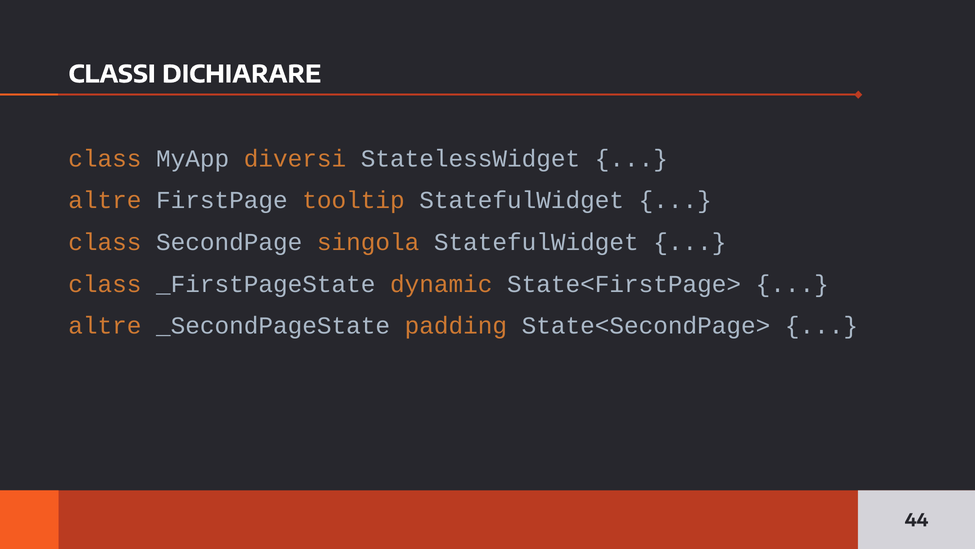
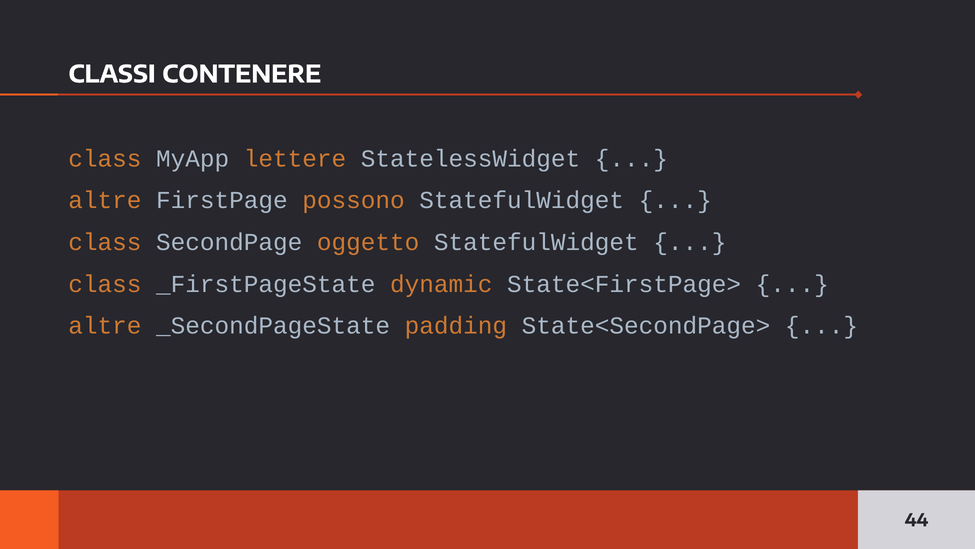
DICHIARARE: DICHIARARE -> CONTENERE
diversi: diversi -> lettere
tooltip: tooltip -> possono
singola: singola -> oggetto
